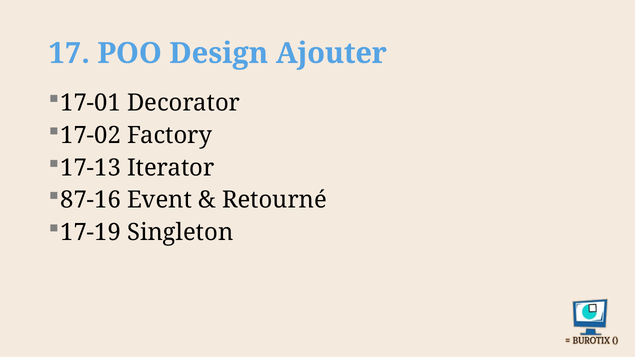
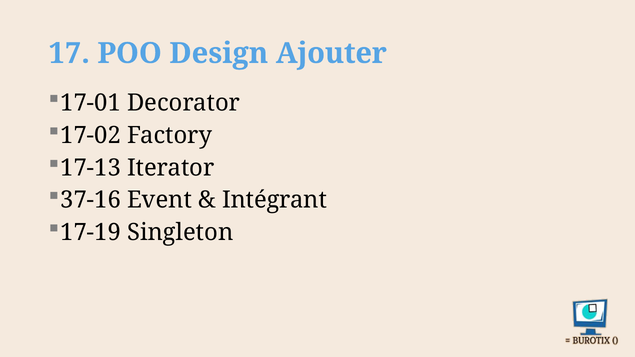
87-16: 87-16 -> 37-16
Retourné: Retourné -> Intégrant
